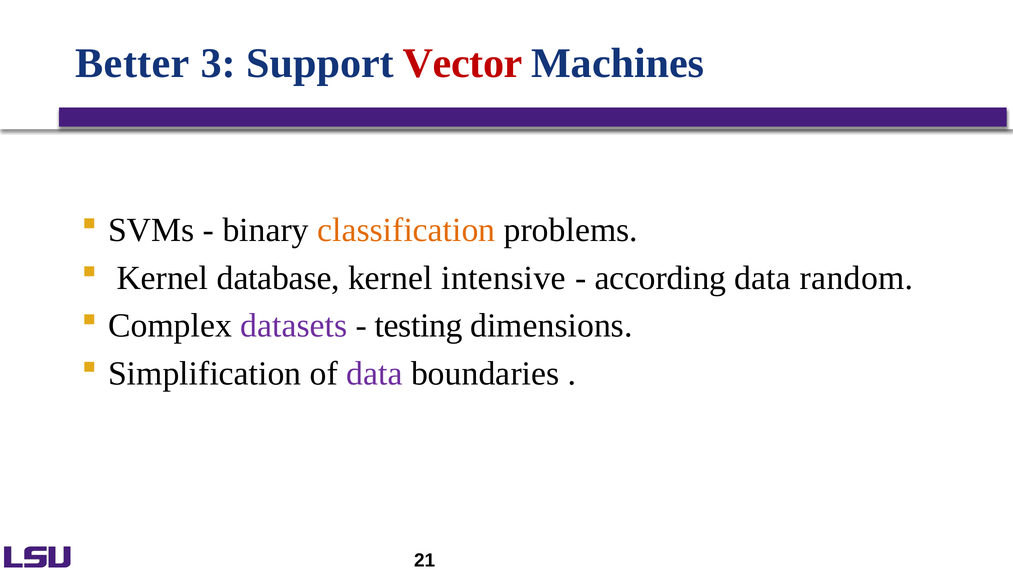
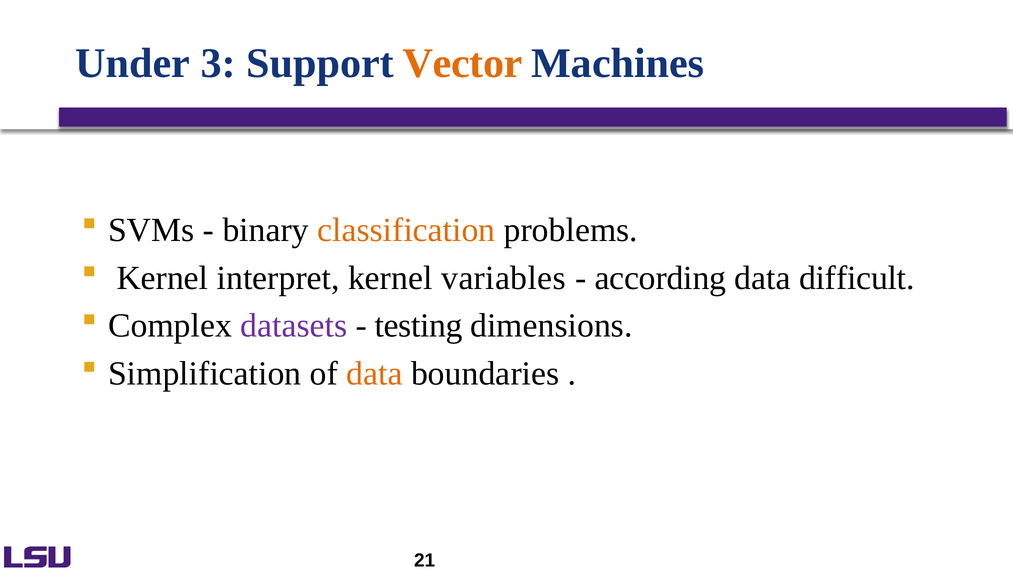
Better: Better -> Under
Vector colour: red -> orange
database: database -> interpret
intensive: intensive -> variables
random: random -> difficult
data at (374, 374) colour: purple -> orange
